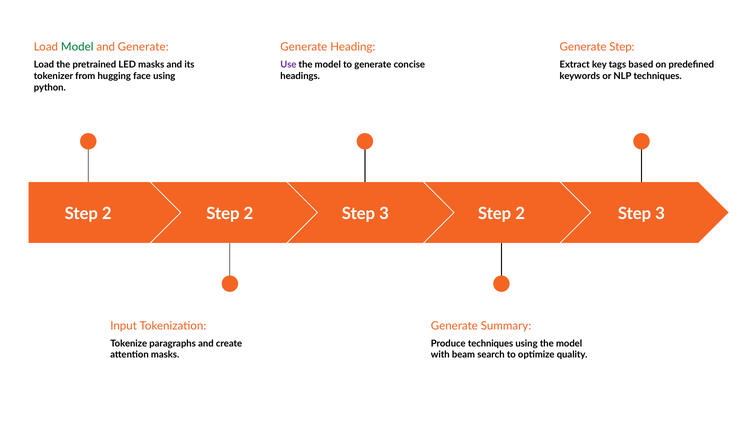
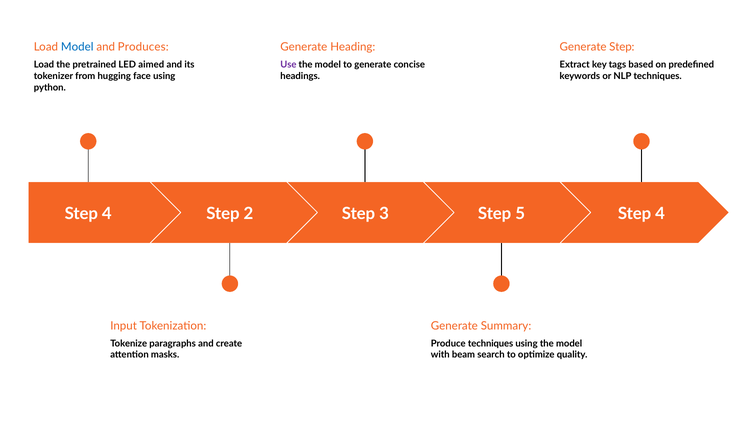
Model at (77, 47) colour: green -> blue
and Generate: Generate -> Produces
LED masks: masks -> aimed
2 at (107, 213): 2 -> 4
2 at (520, 213): 2 -> 5
3 at (660, 213): 3 -> 4
